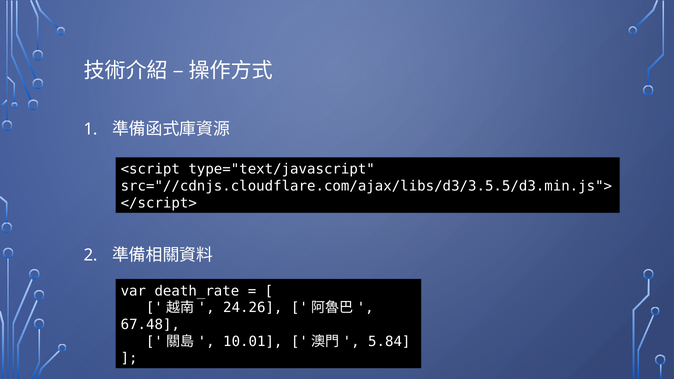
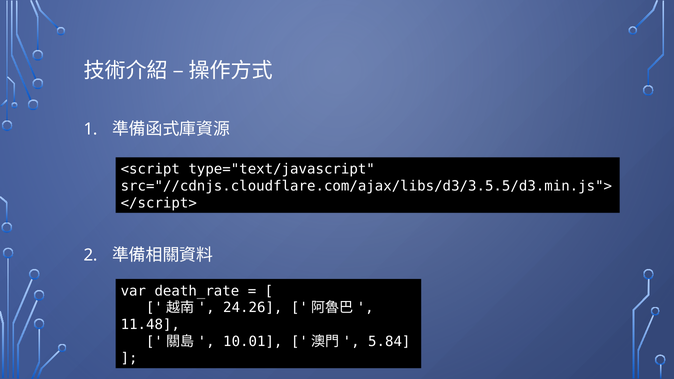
67.48: 67.48 -> 11.48
